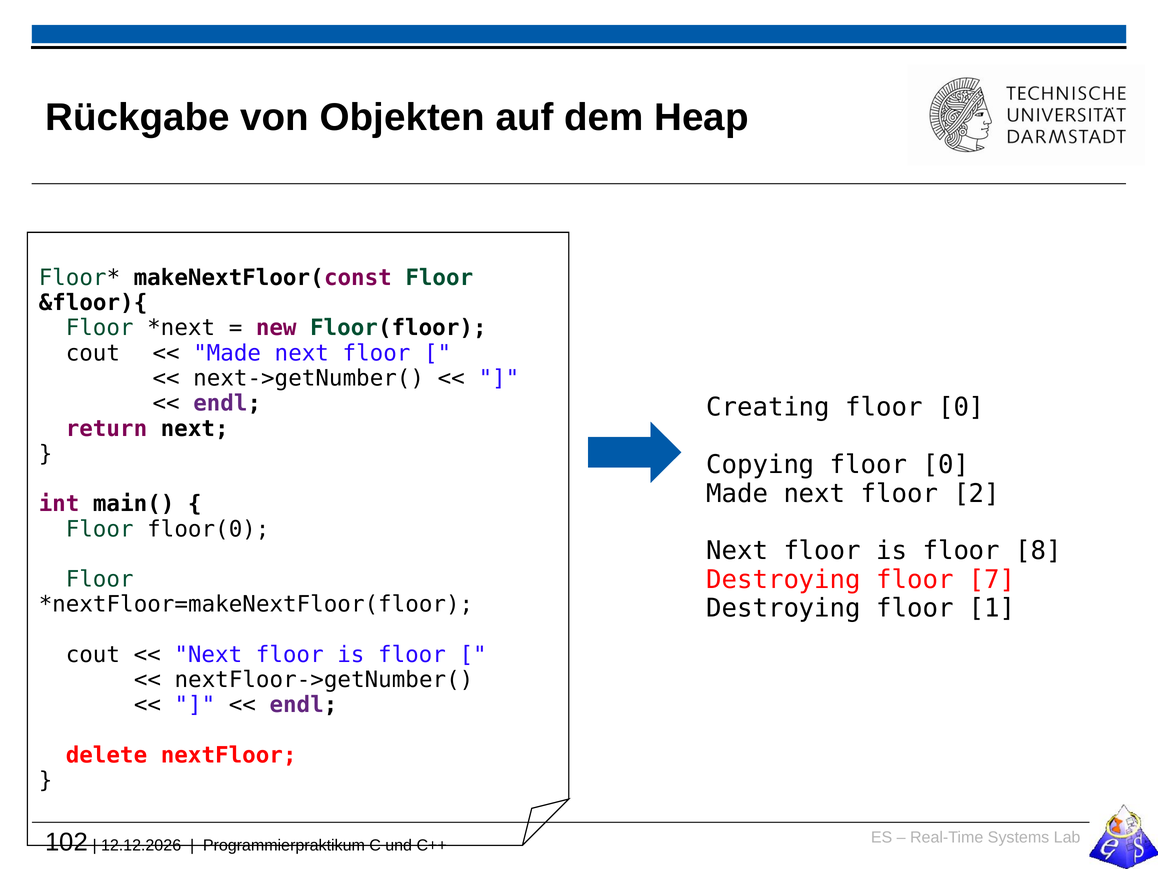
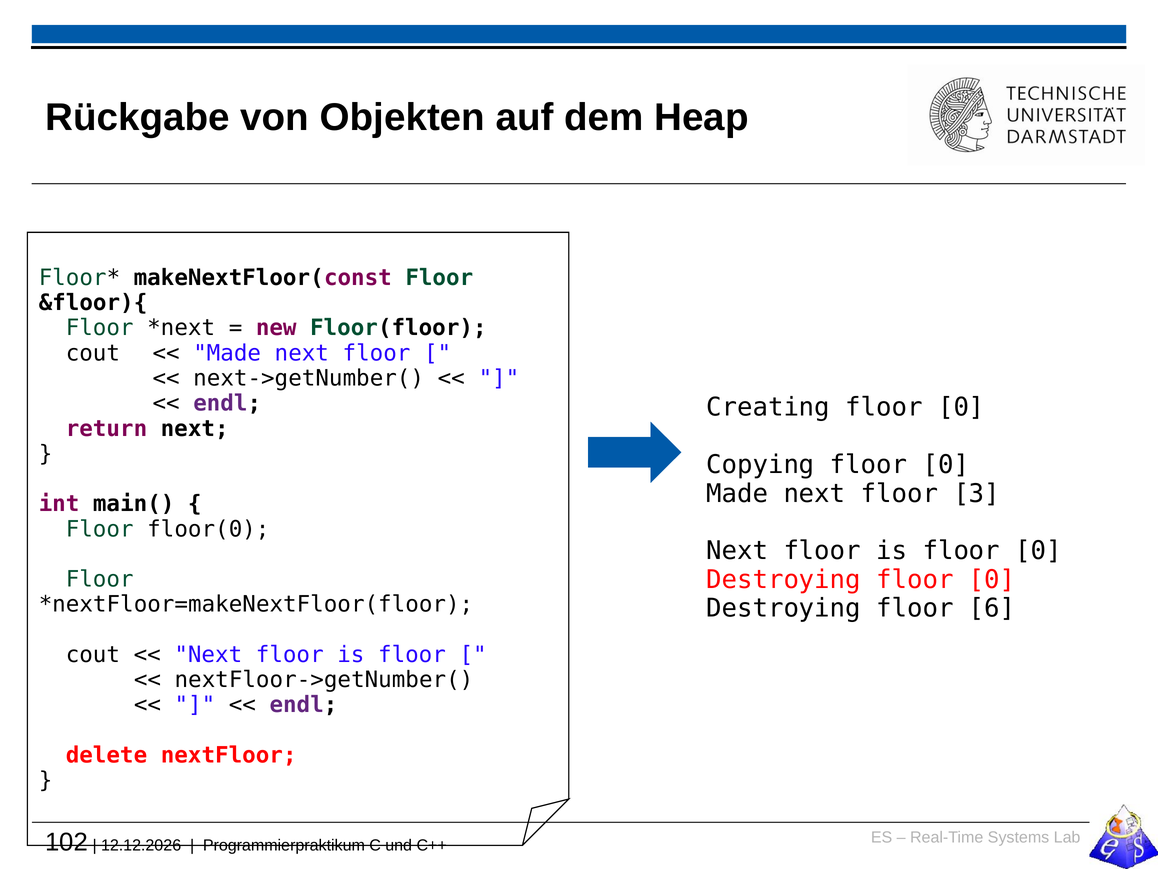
2: 2 -> 3
is floor 8: 8 -> 0
Destroying floor 7: 7 -> 0
1: 1 -> 6
